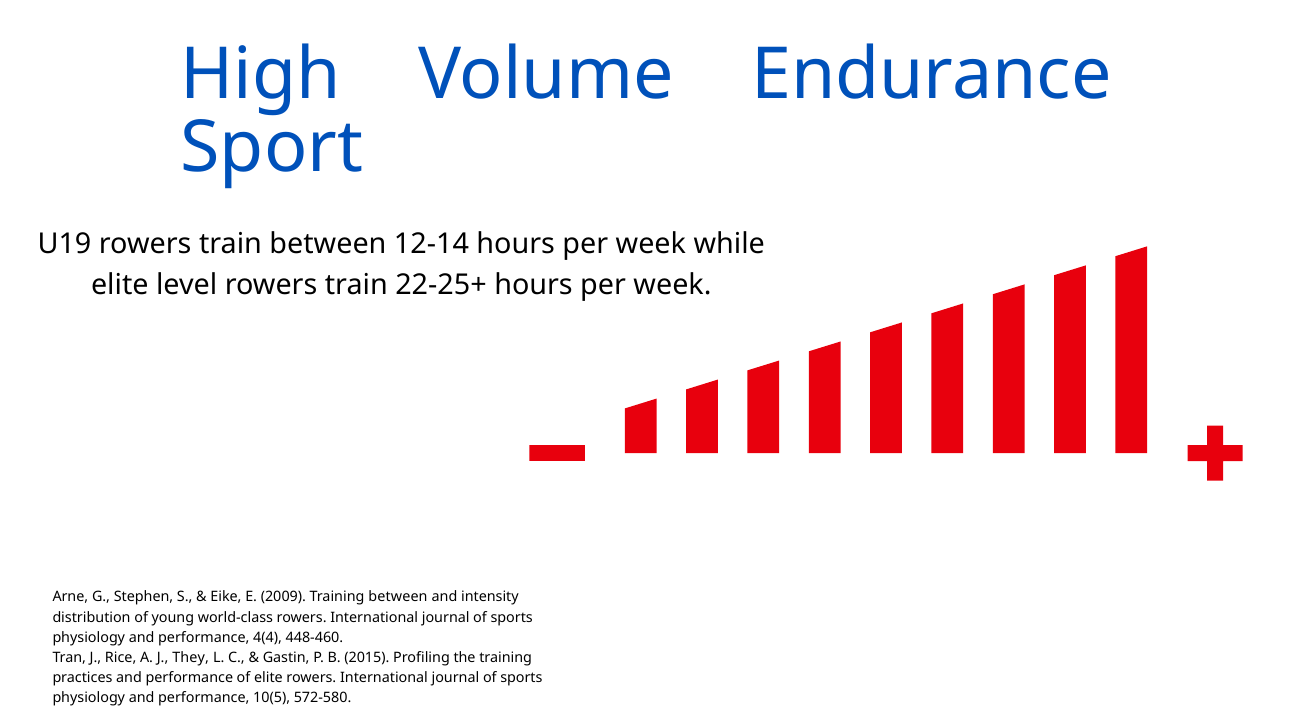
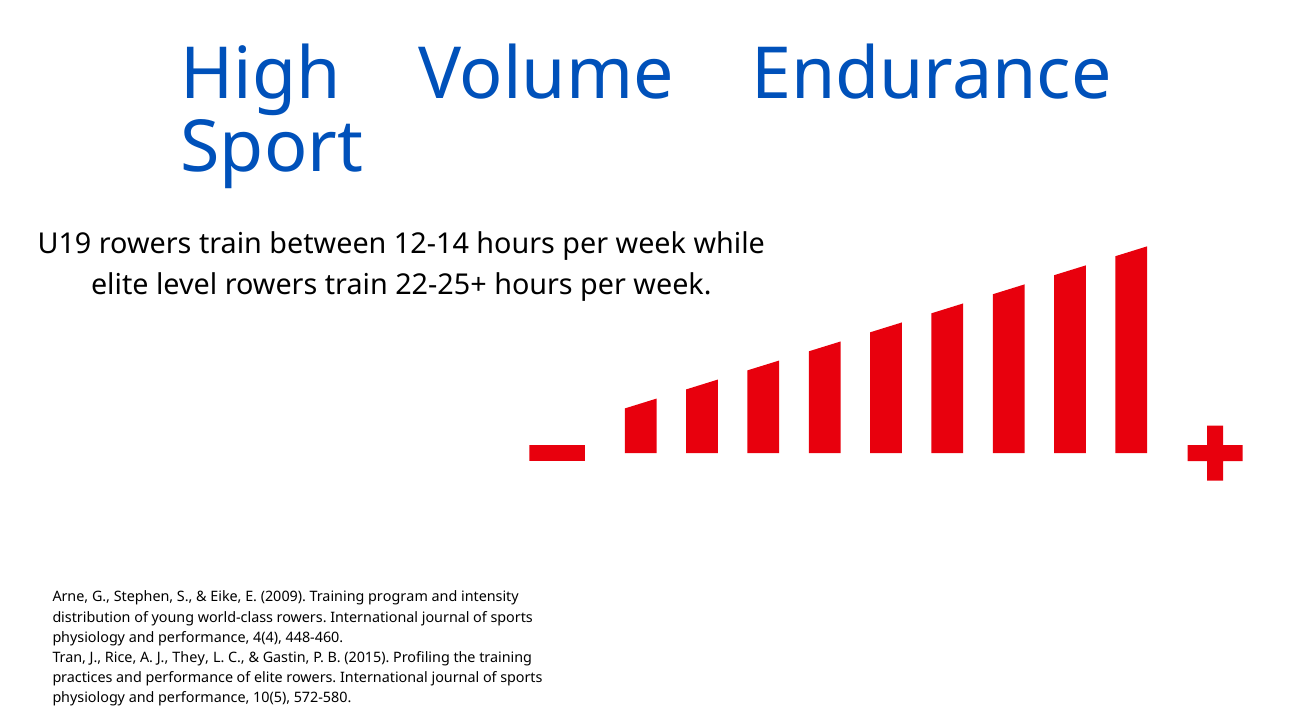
Training between: between -> program
